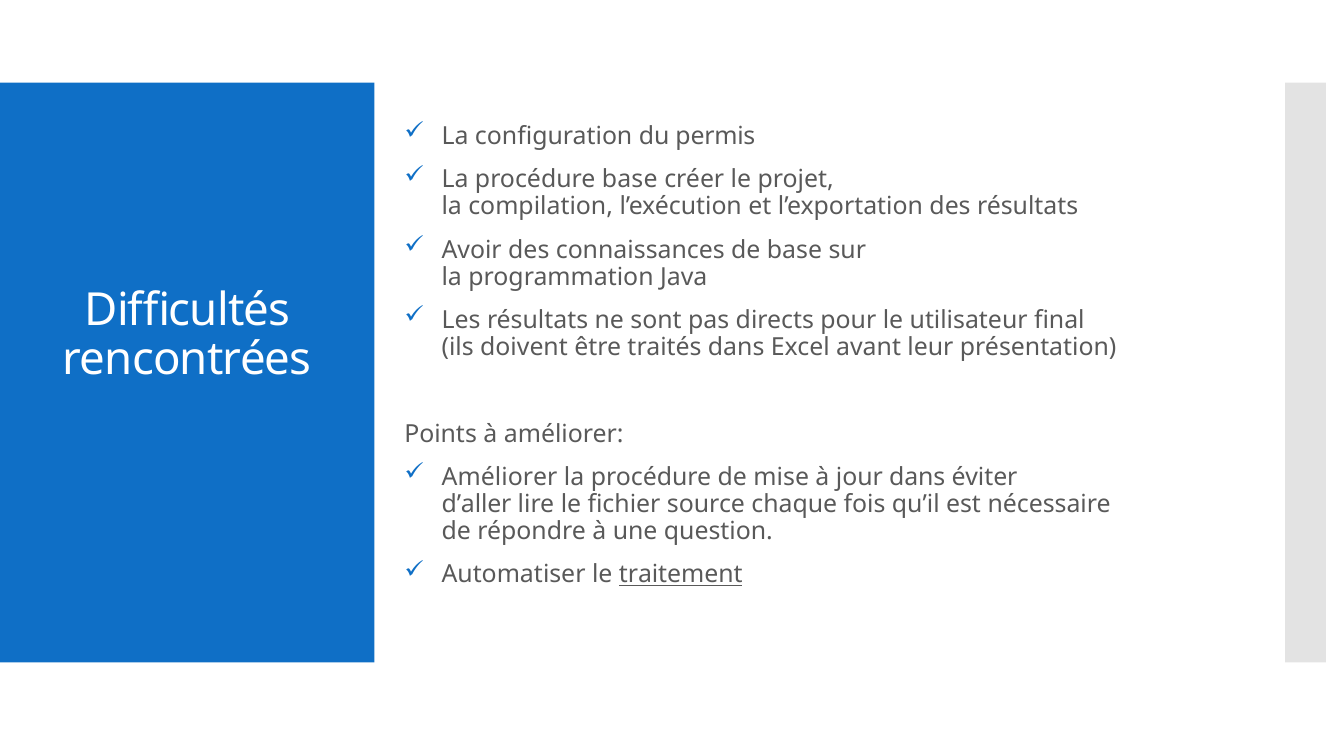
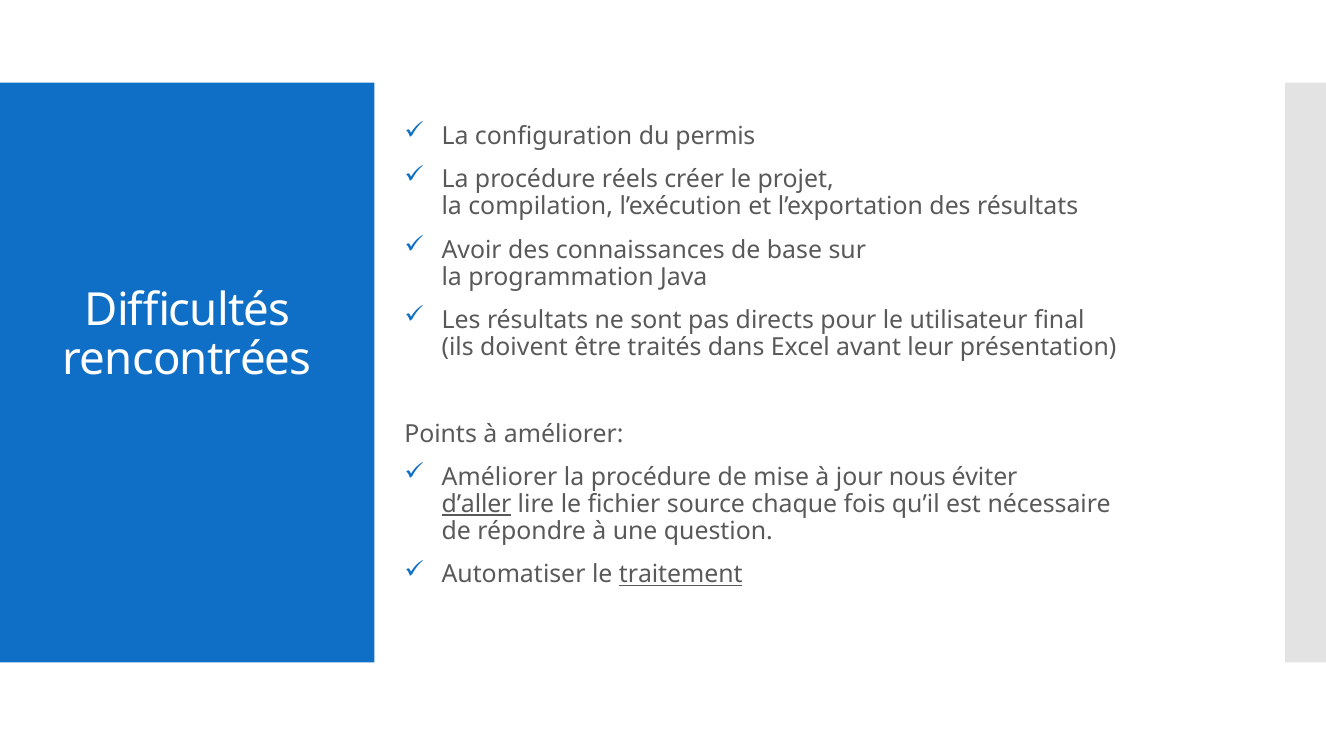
procédure base: base -> réels
jour dans: dans -> nous
d’aller underline: none -> present
